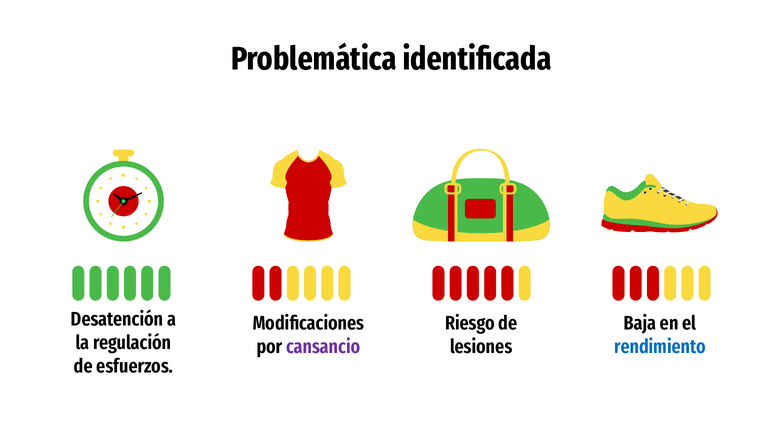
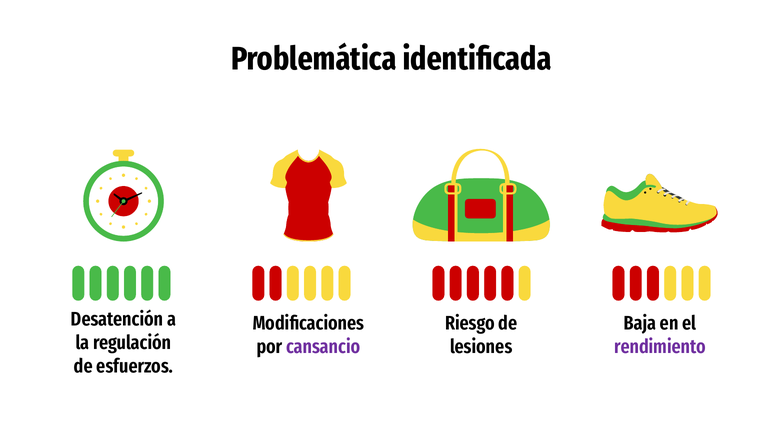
rendimiento colour: blue -> purple
